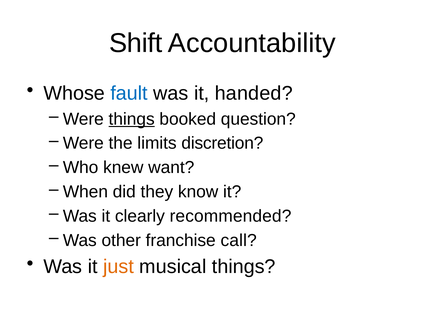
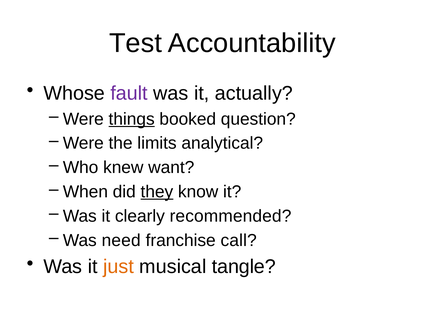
Shift: Shift -> Test
fault colour: blue -> purple
handed: handed -> actually
discretion: discretion -> analytical
they underline: none -> present
other: other -> need
musical things: things -> tangle
